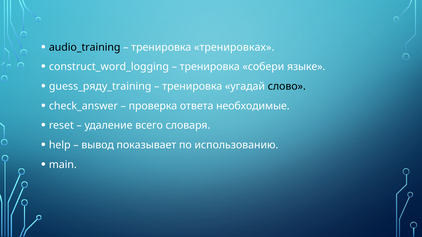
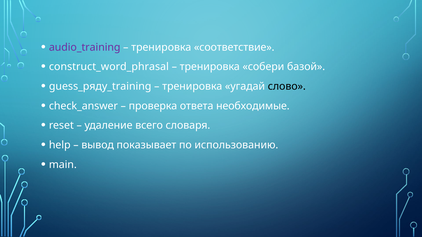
audio_training colour: black -> purple
тренировках: тренировках -> соответствие
construct_word_logging: construct_word_logging -> construct_word_phrasal
языке: языке -> базой
